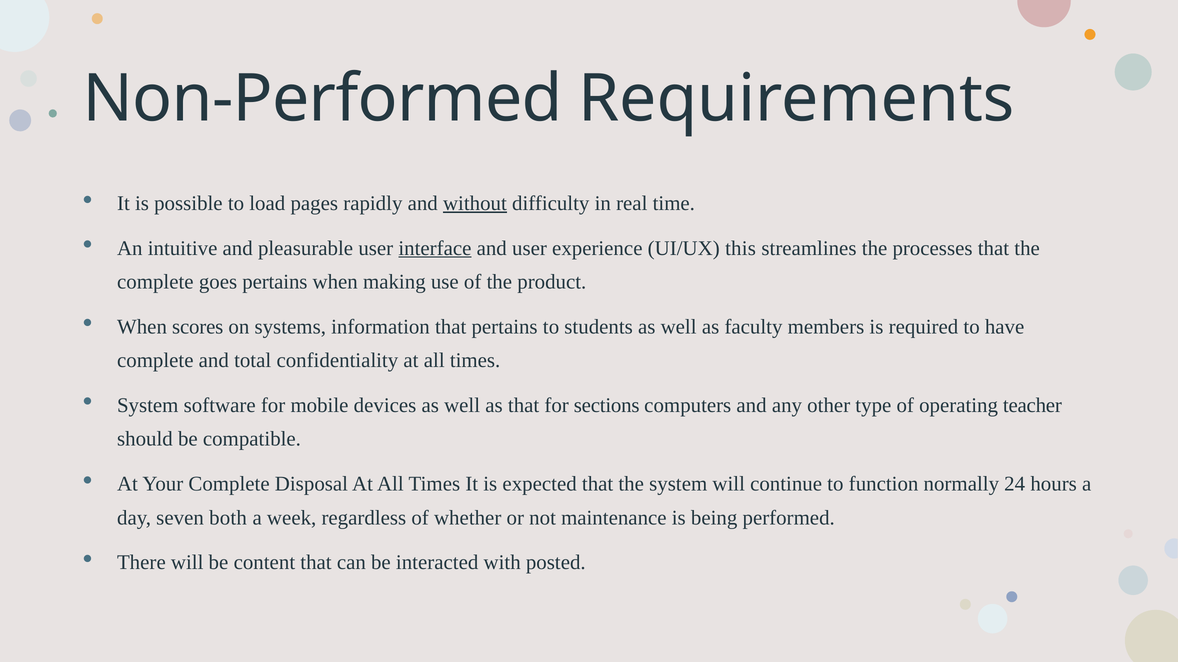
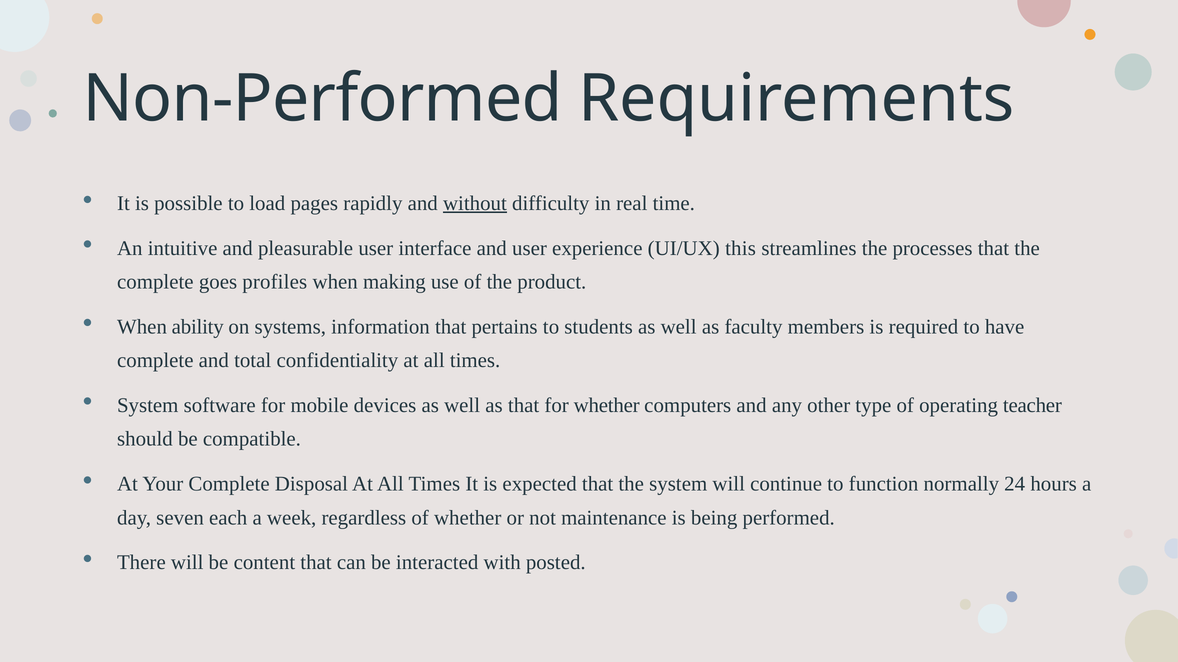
interface underline: present -> none
goes pertains: pertains -> profiles
scores: scores -> ability
for sections: sections -> whether
both: both -> each
